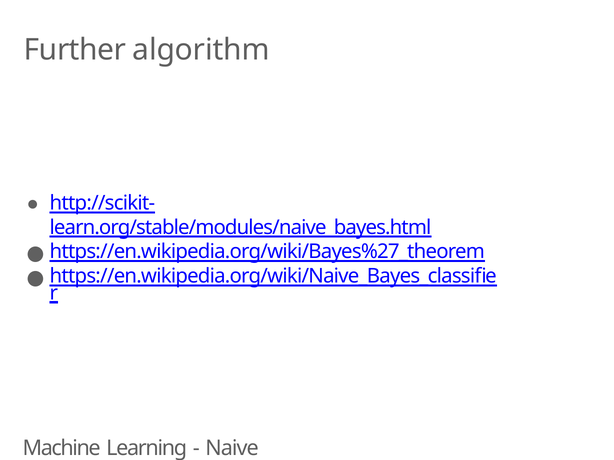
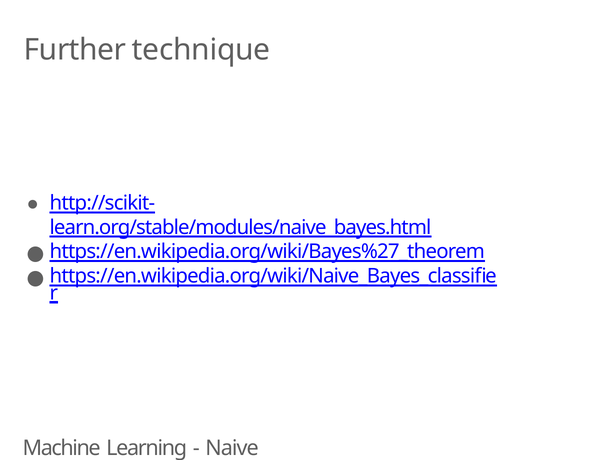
algorithm: algorithm -> technique
